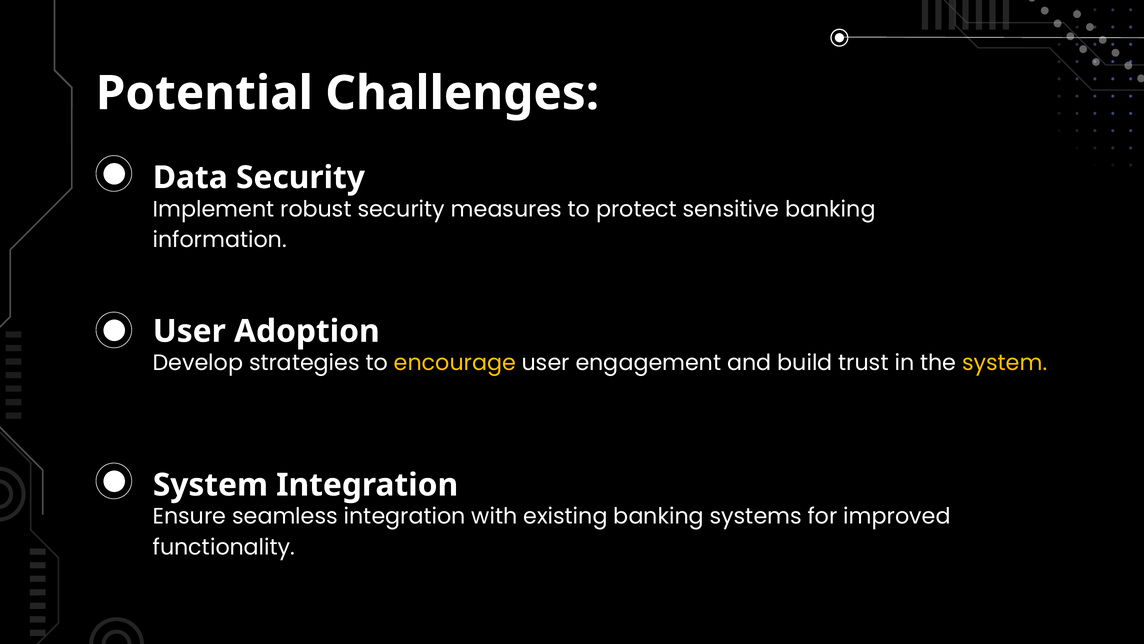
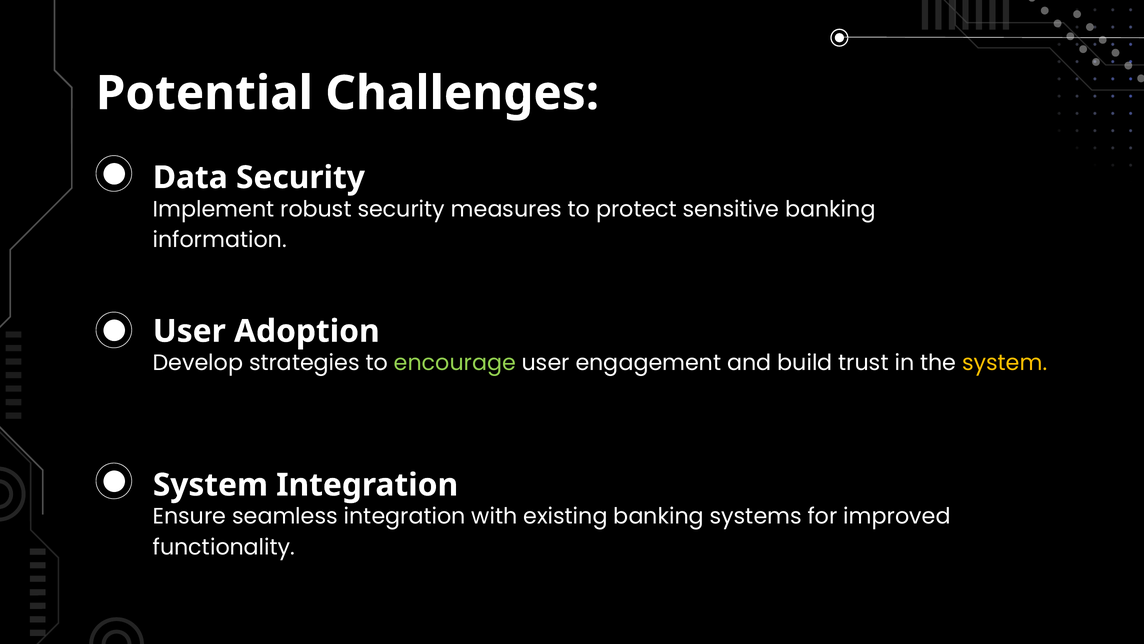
encourage colour: yellow -> light green
